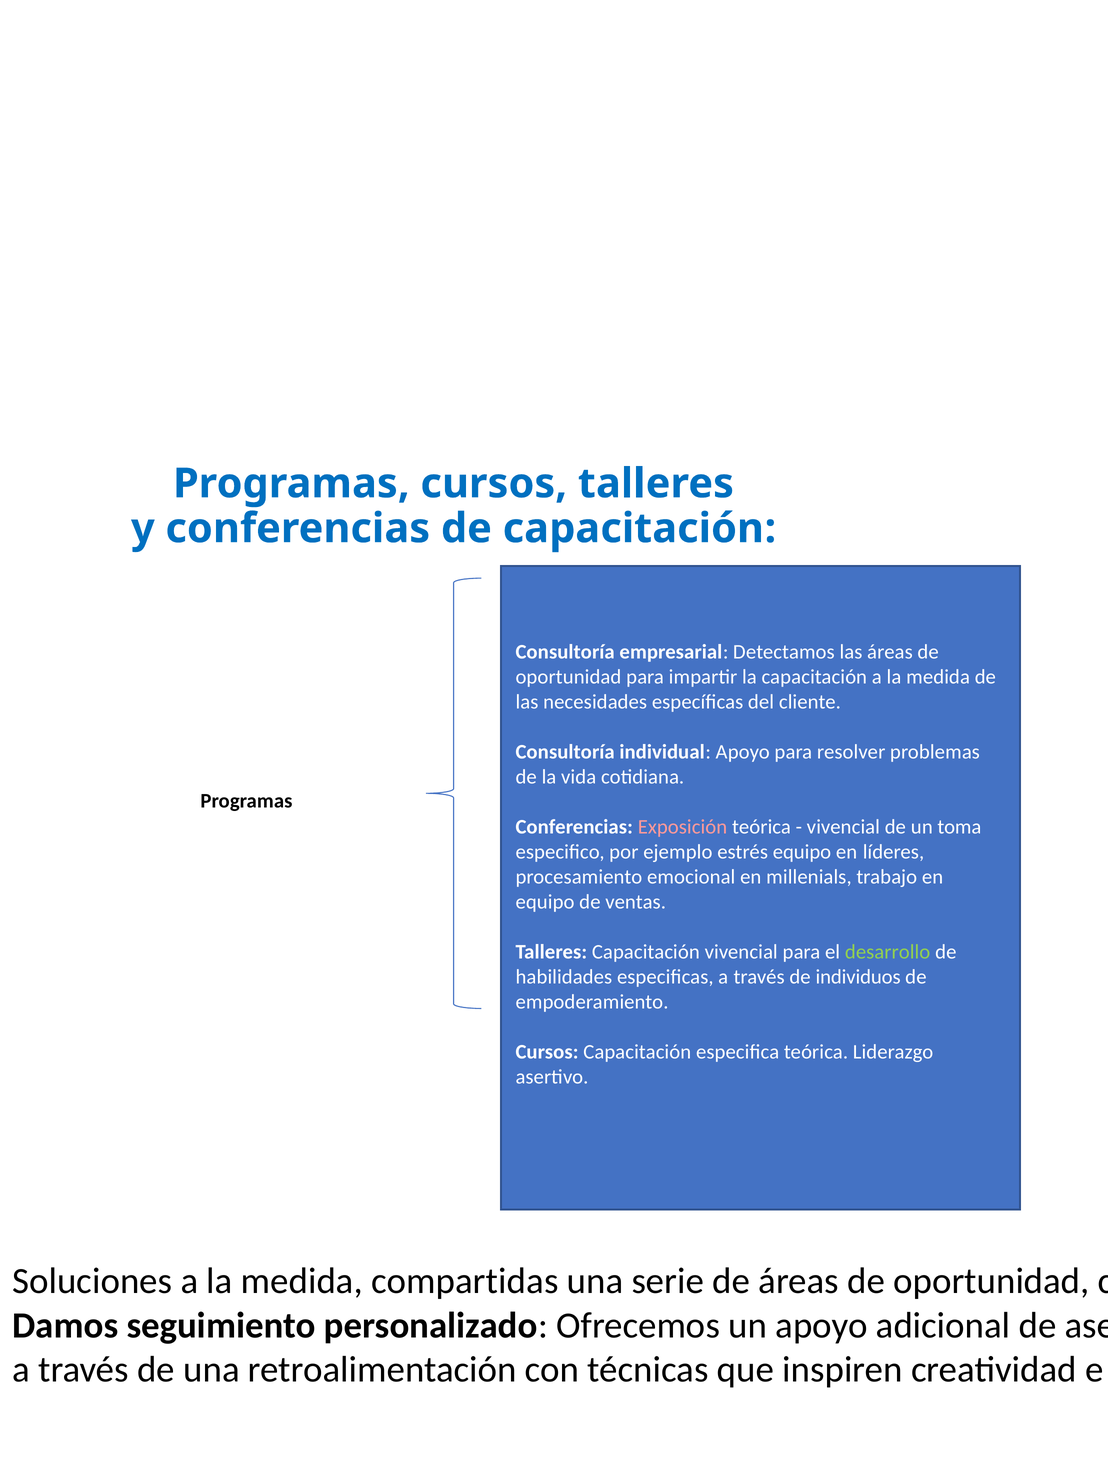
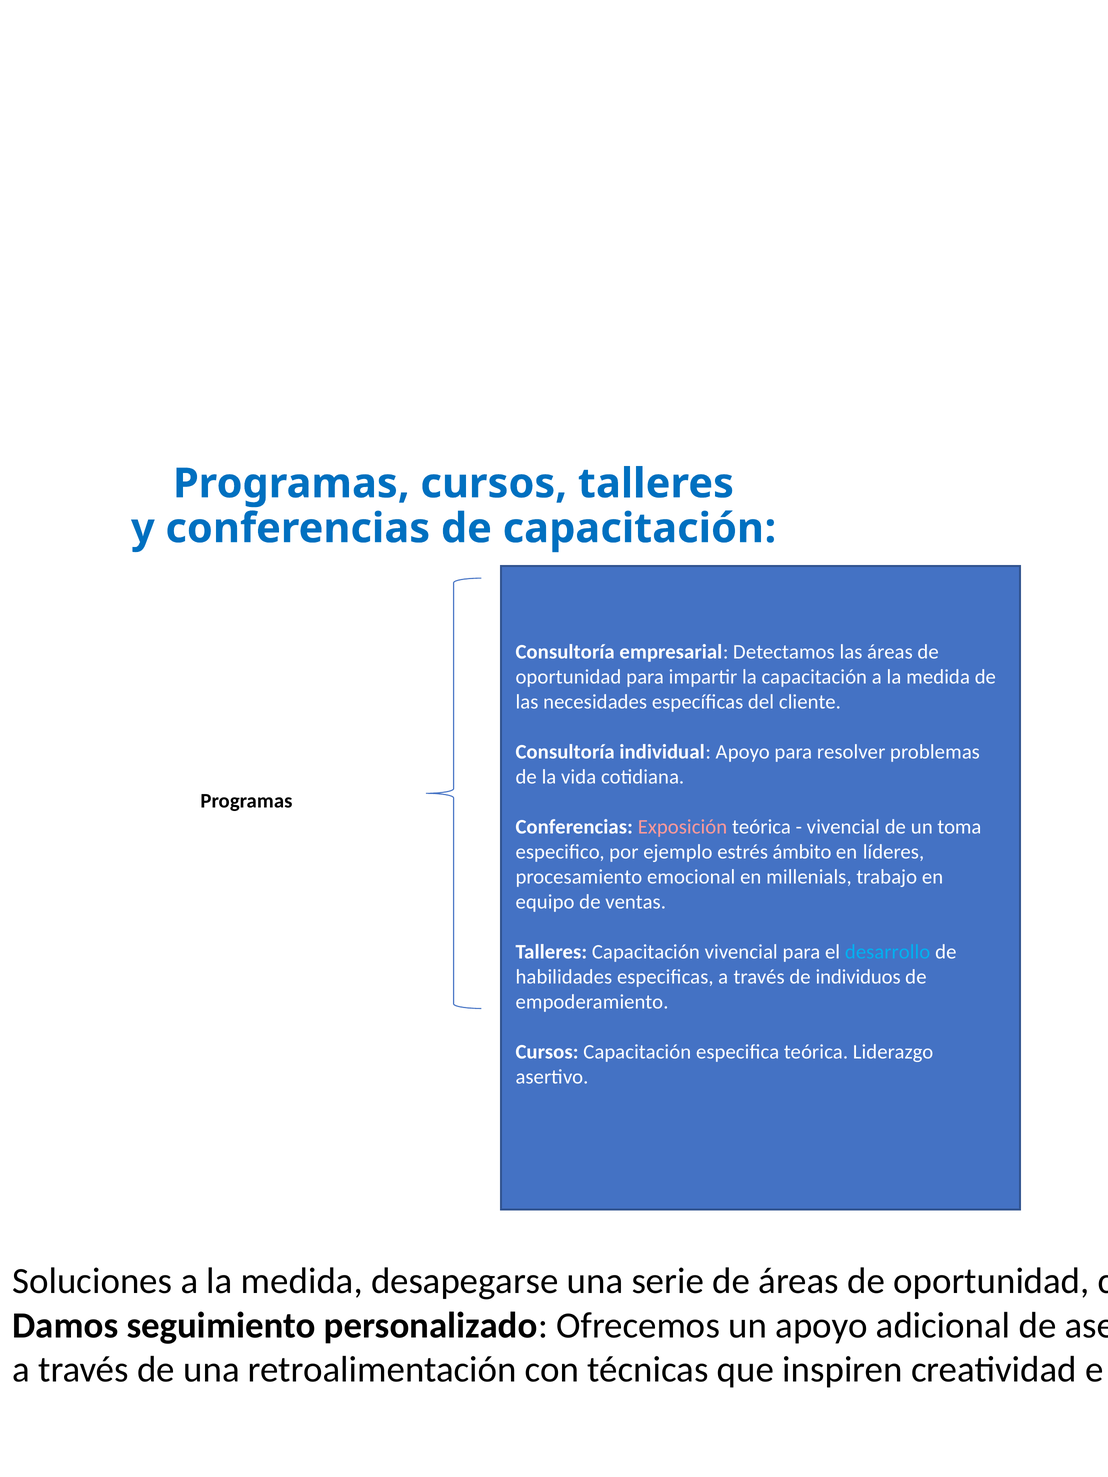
estrés equipo: equipo -> ámbito
desarrollo colour: light green -> light blue
compartidas: compartidas -> desapegarse
